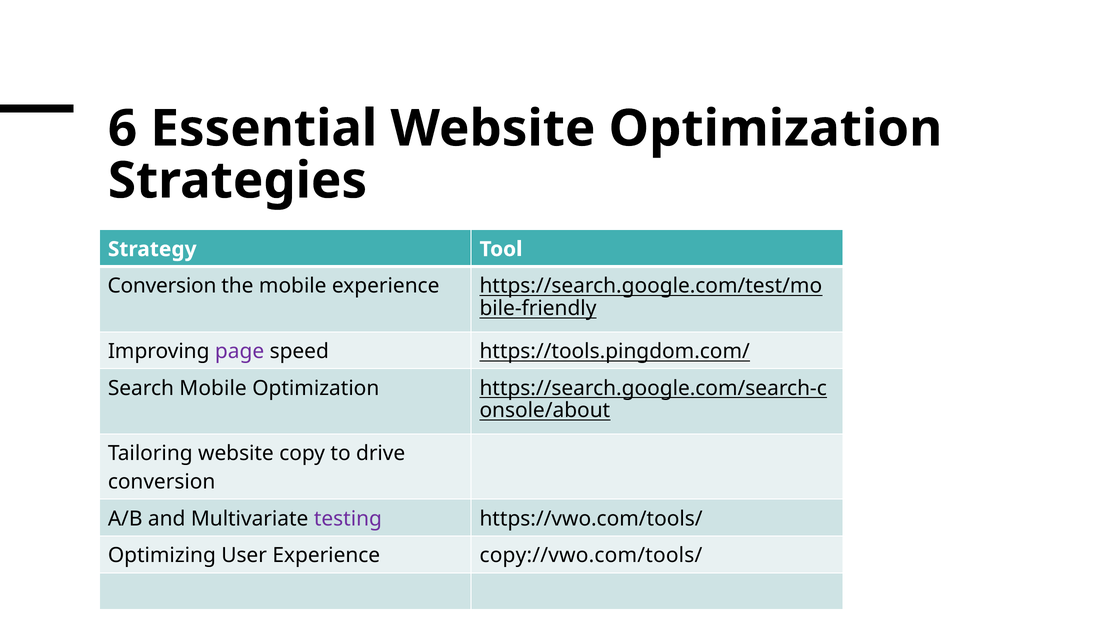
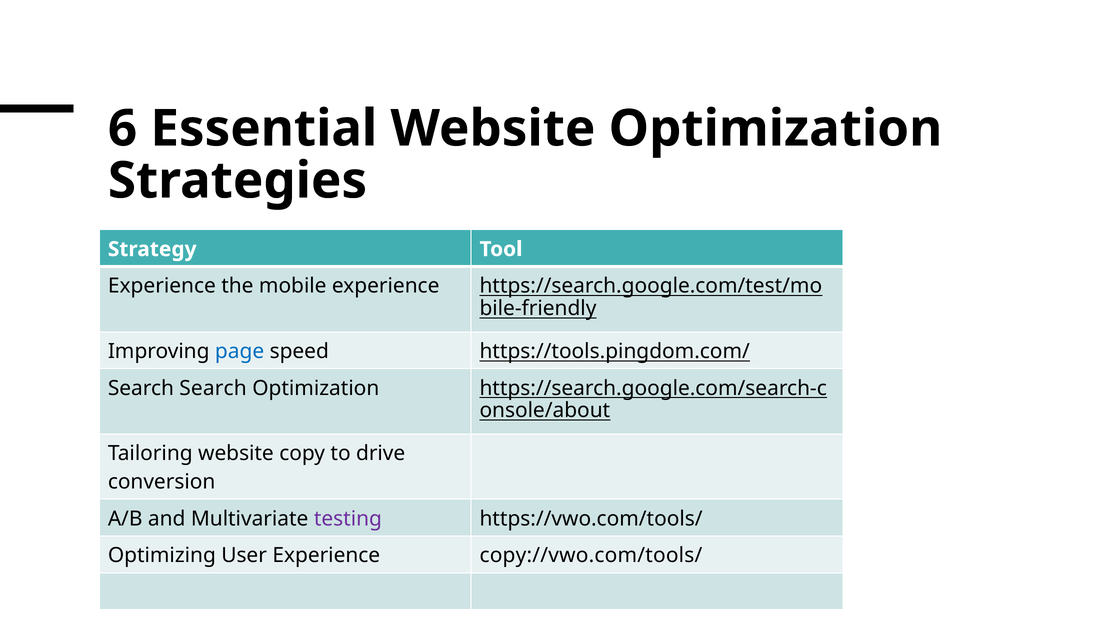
Conversion at (162, 286): Conversion -> Experience
page colour: purple -> blue
Search Mobile: Mobile -> Search
